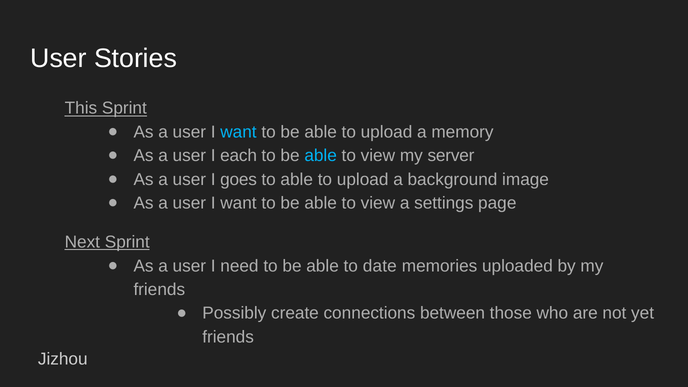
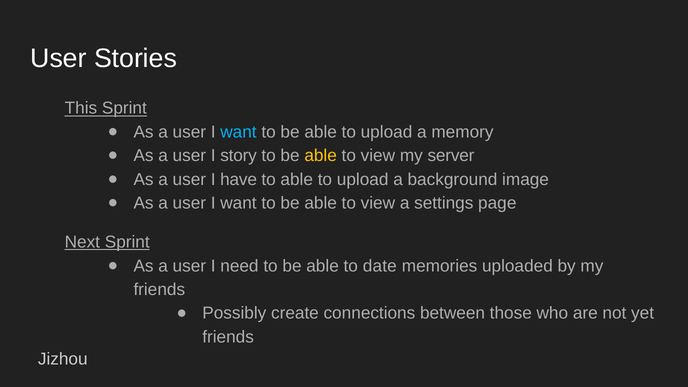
each: each -> story
able at (321, 156) colour: light blue -> yellow
goes: goes -> have
